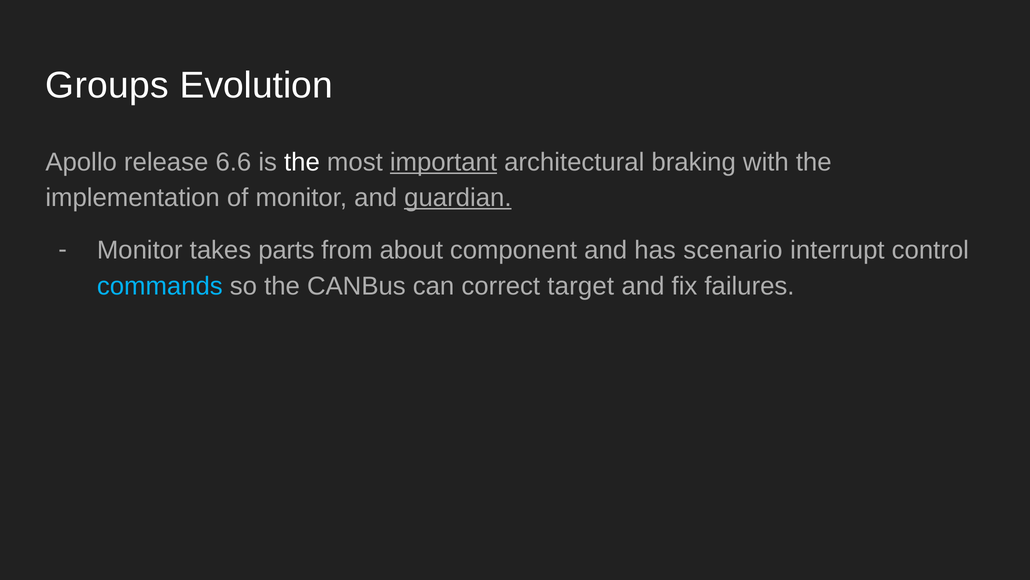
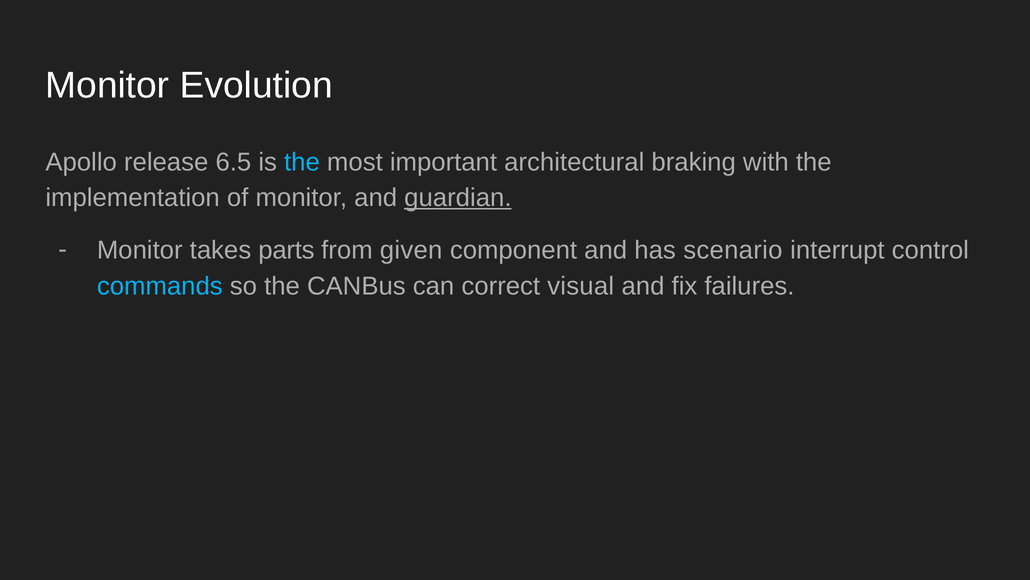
Groups at (107, 85): Groups -> Monitor
6.6: 6.6 -> 6.5
the at (302, 162) colour: white -> light blue
important underline: present -> none
about: about -> given
target: target -> visual
